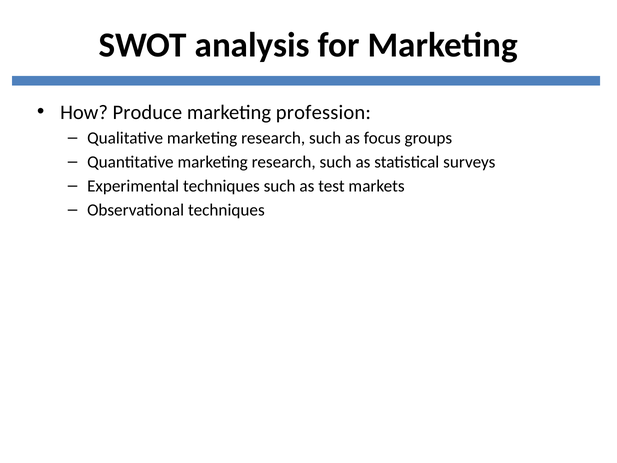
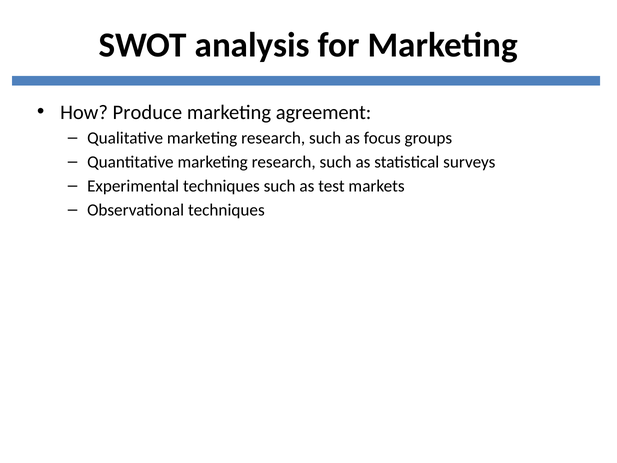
profession: profession -> agreement
